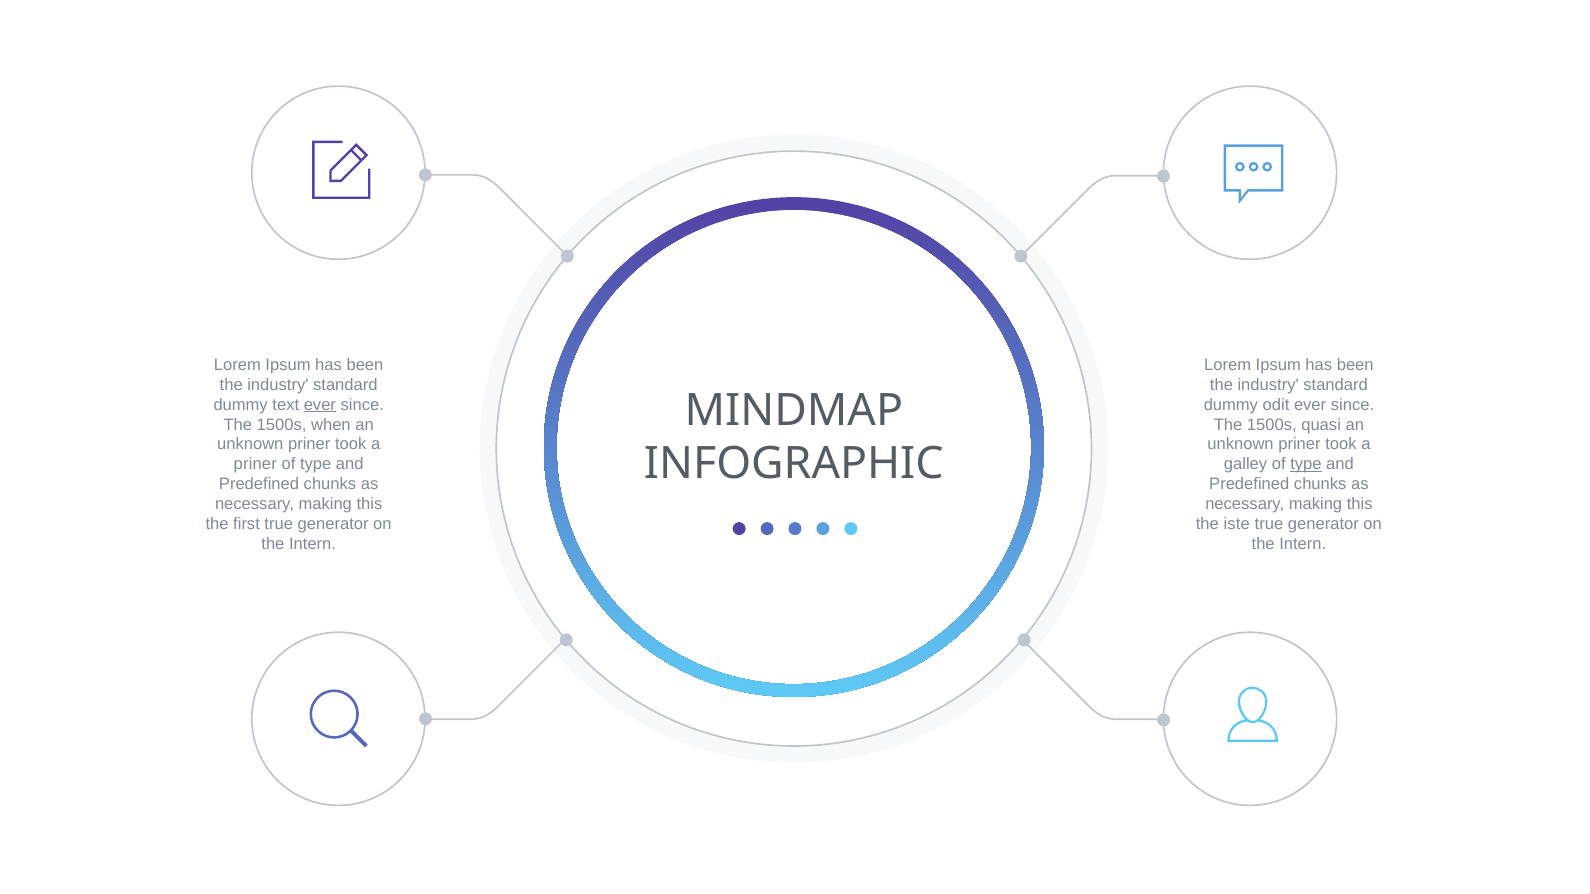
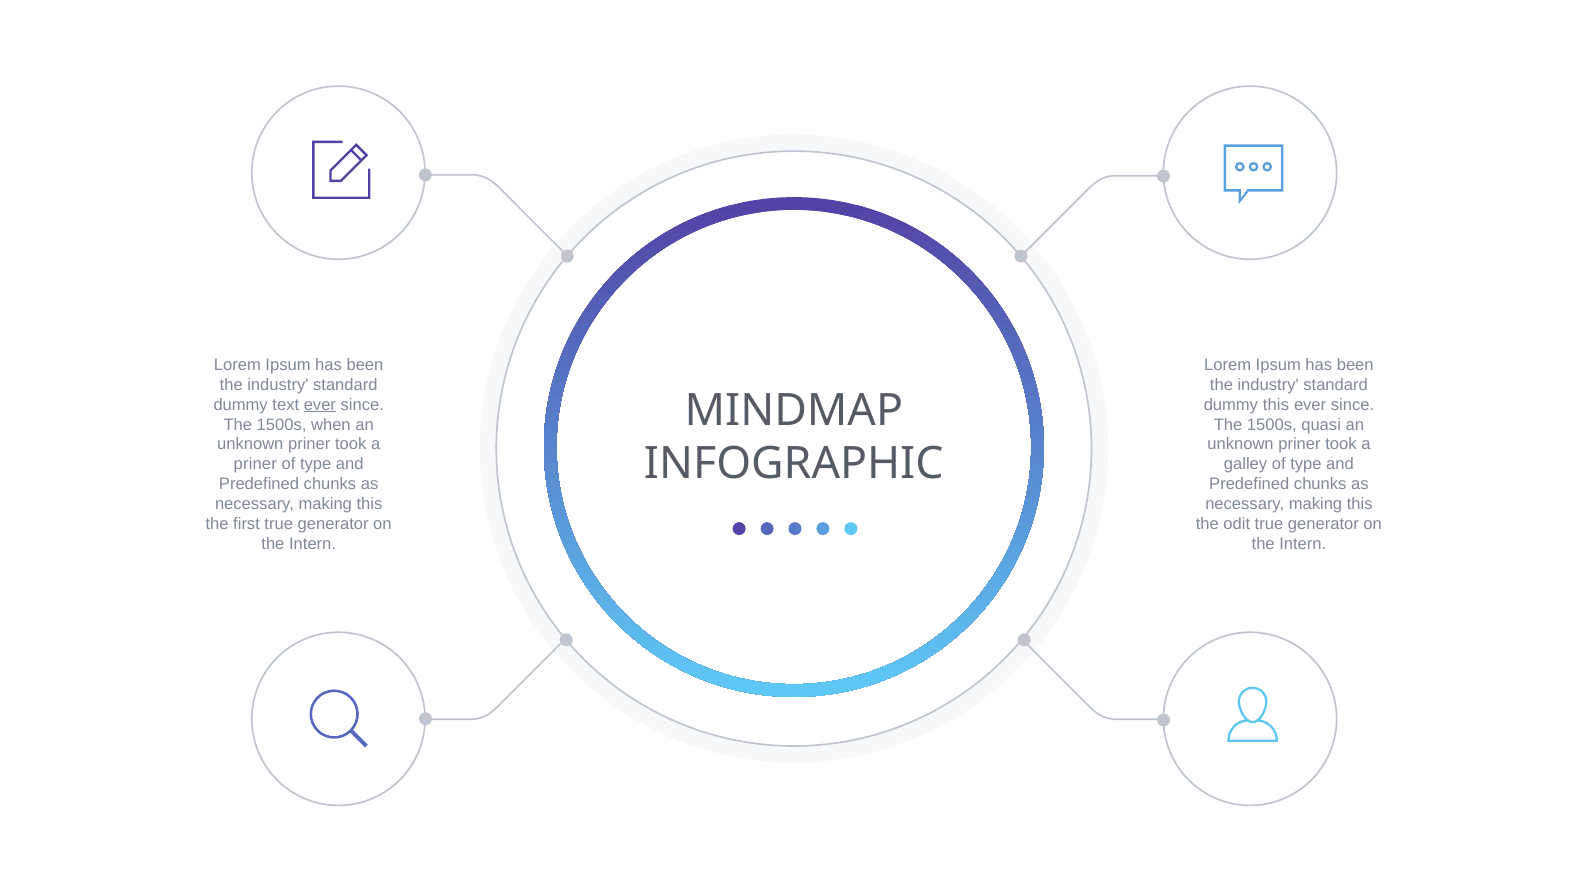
dummy odit: odit -> this
type at (1306, 464) underline: present -> none
iste: iste -> odit
